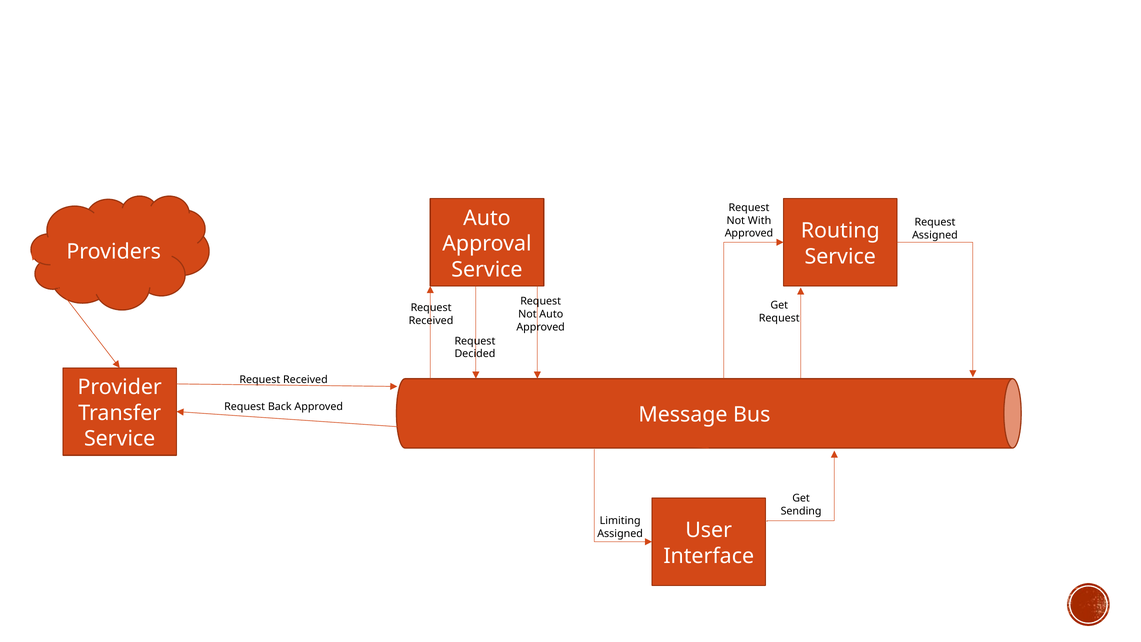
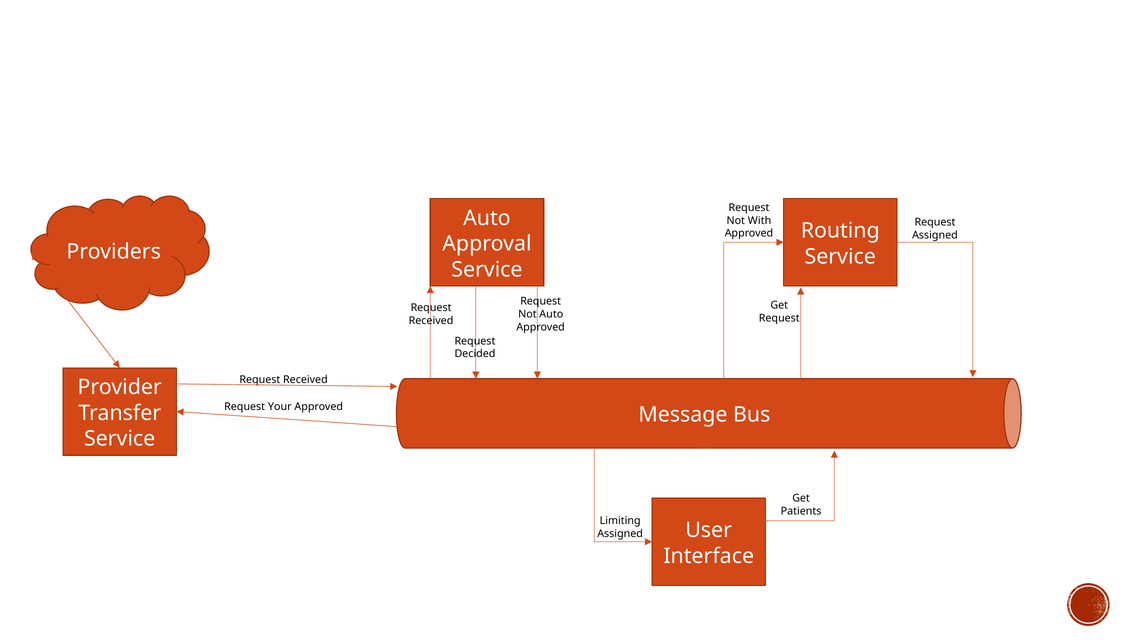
Back: Back -> Your
Sending: Sending -> Patients
